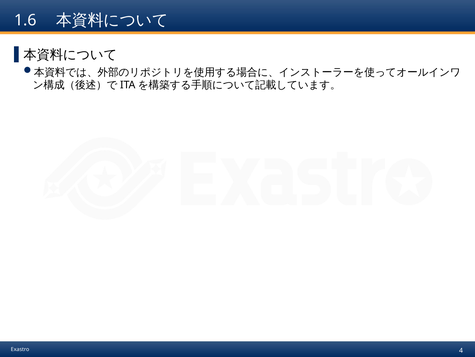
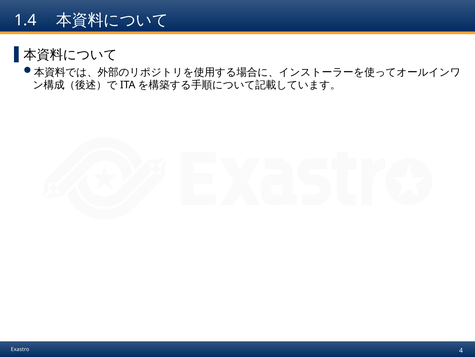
1.6: 1.6 -> 1.4
